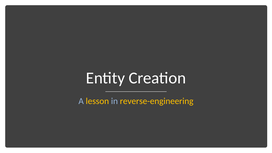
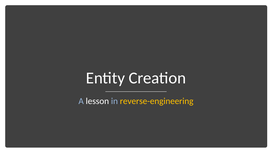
lesson colour: yellow -> white
